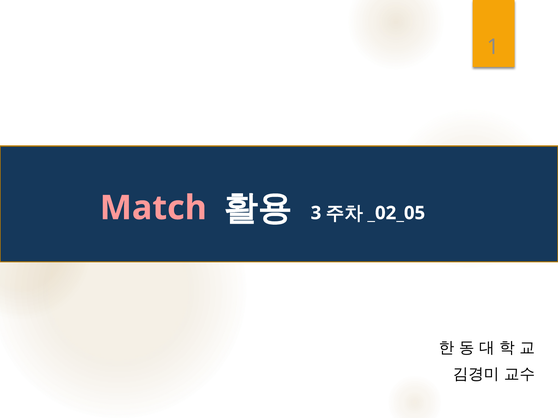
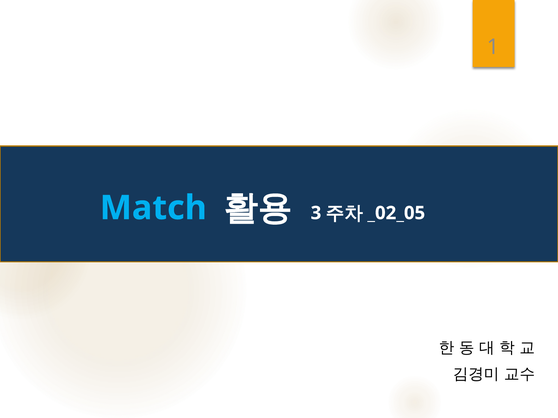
Match colour: pink -> light blue
